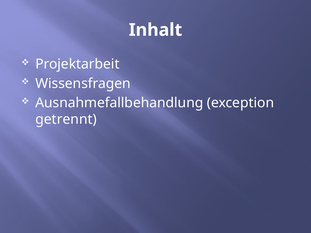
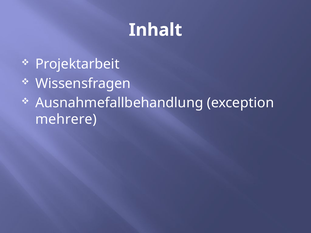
getrennt: getrennt -> mehrere
